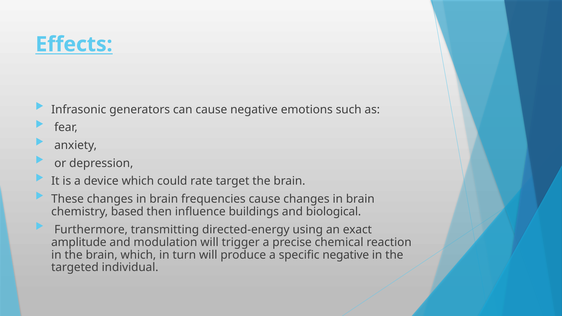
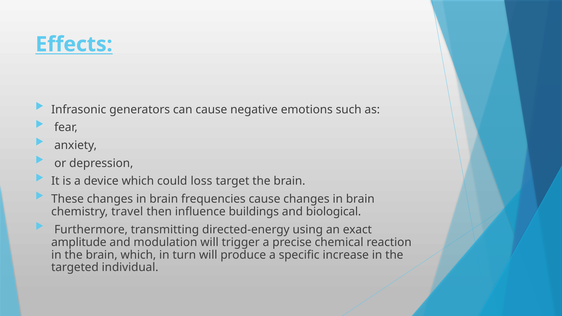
rate: rate -> loss
based: based -> travel
specific negative: negative -> increase
